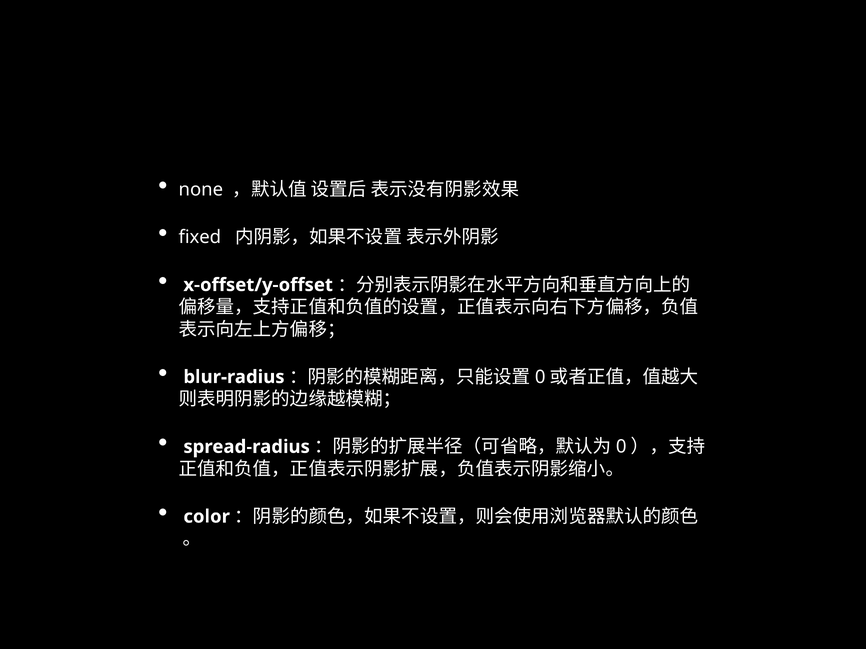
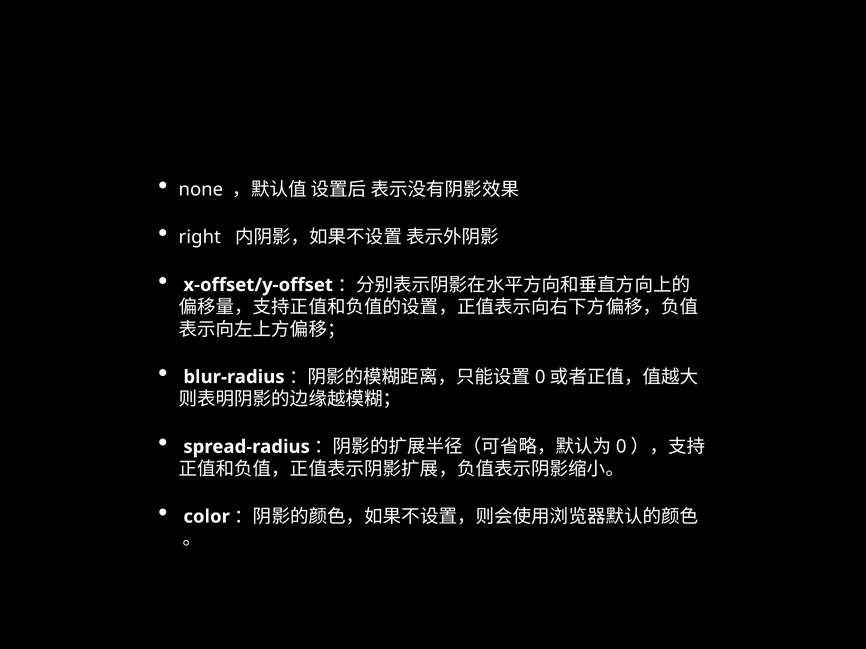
fixed: fixed -> right
